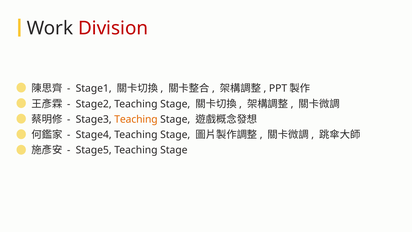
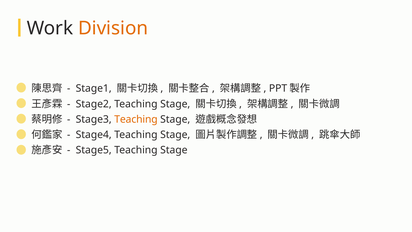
Division colour: red -> orange
